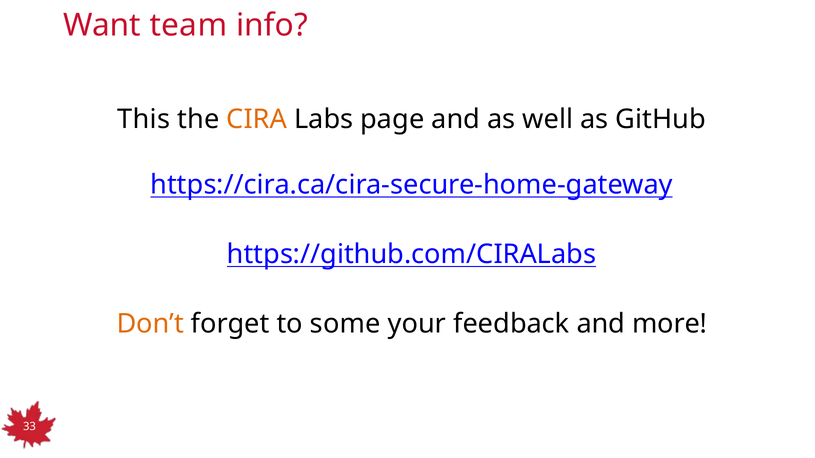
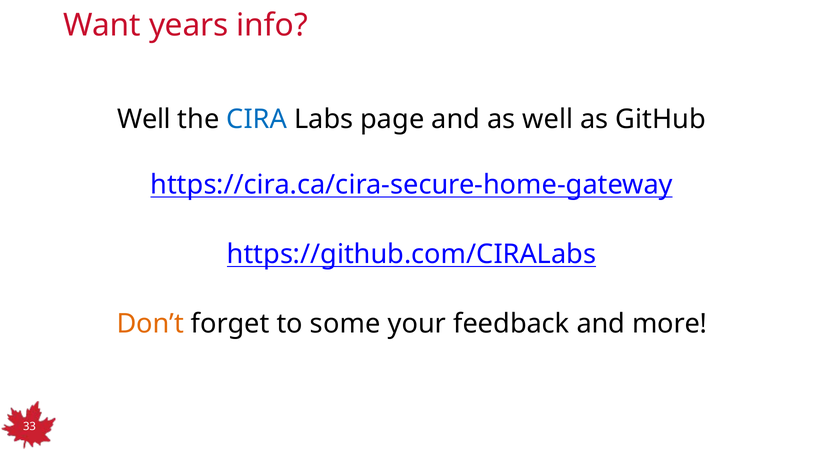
team: team -> years
This at (144, 120): This -> Well
CIRA colour: orange -> blue
